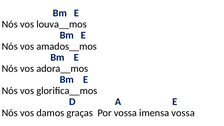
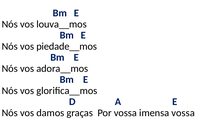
amados__mos: amados__mos -> piedade__mos
